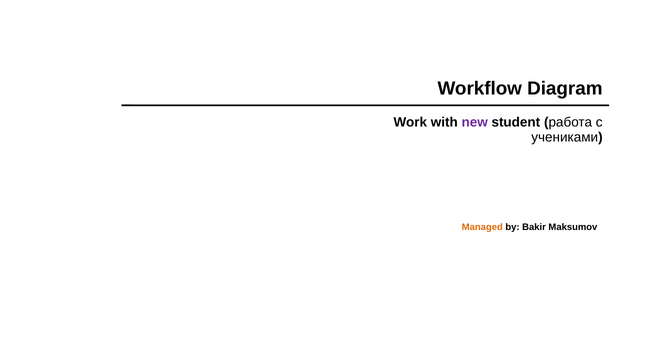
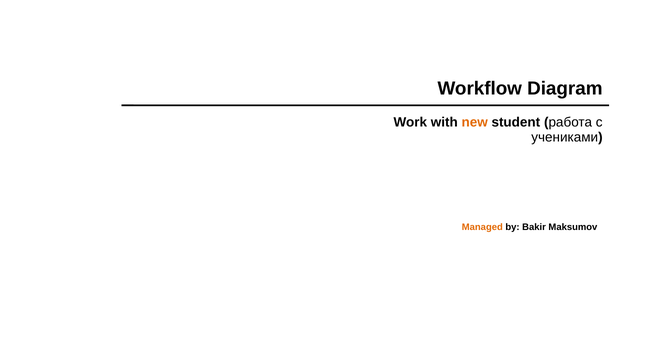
new colour: purple -> orange
